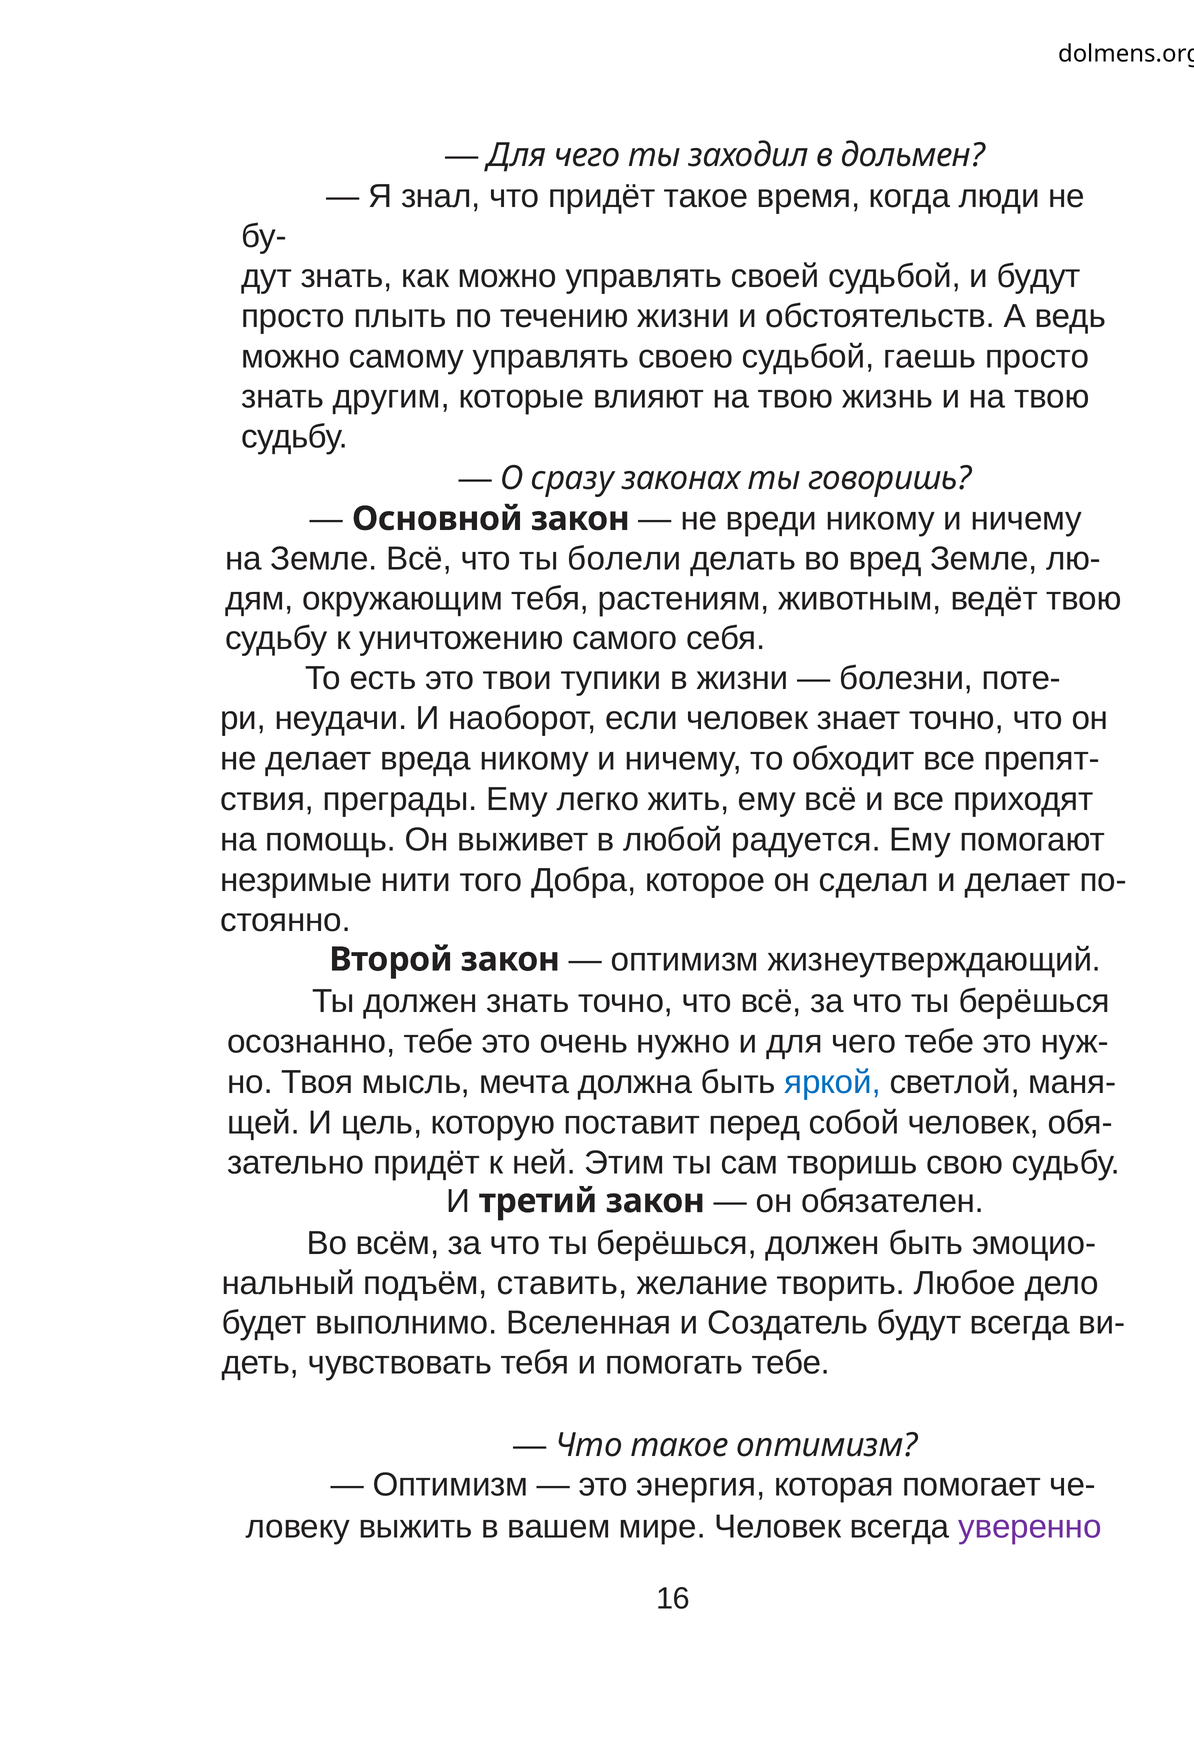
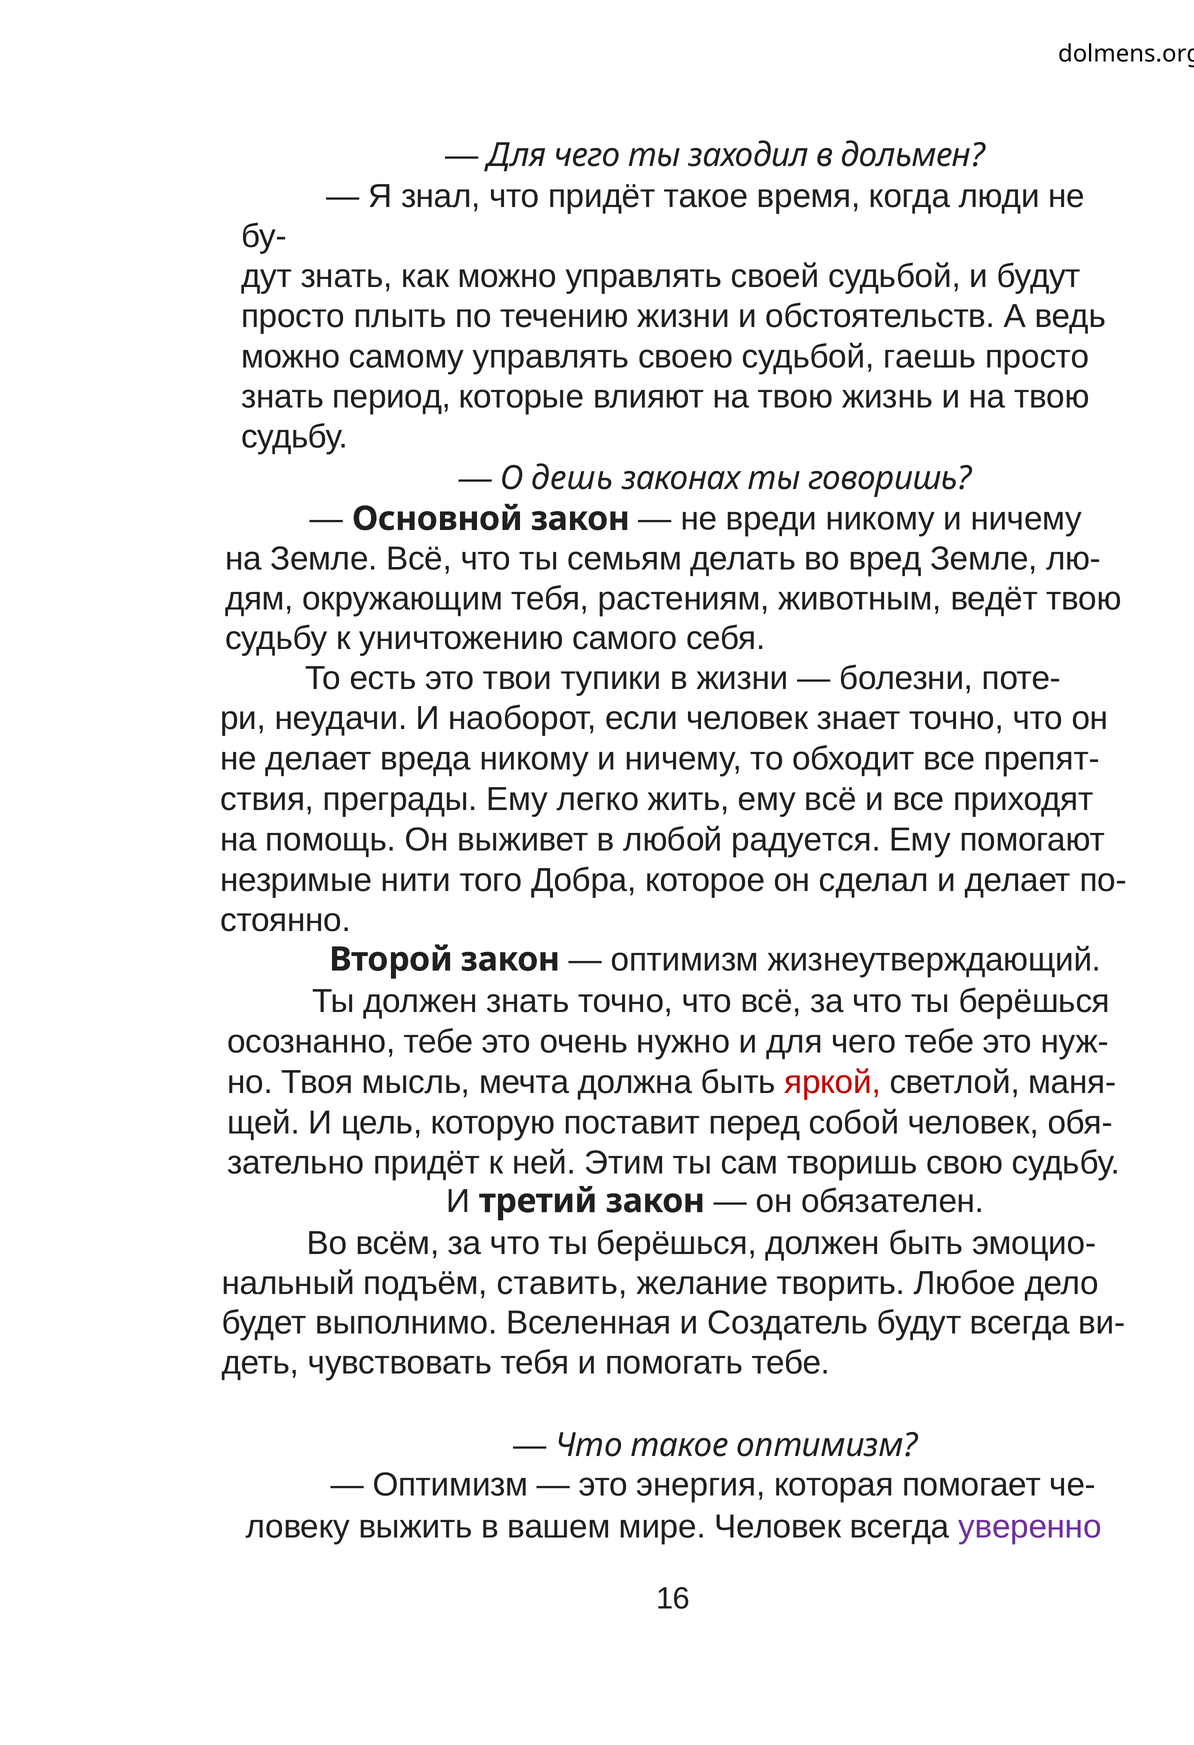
другим: другим -> период
сразу: сразу -> дешь
болели: болели -> семьям
яркой colour: blue -> red
